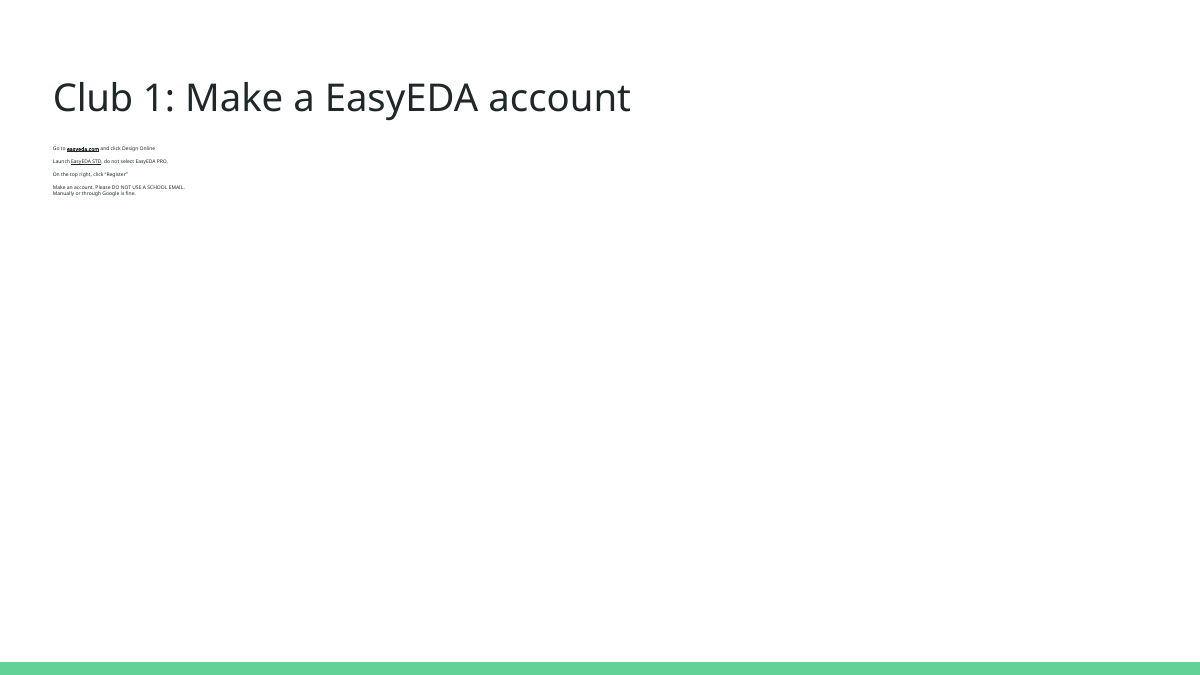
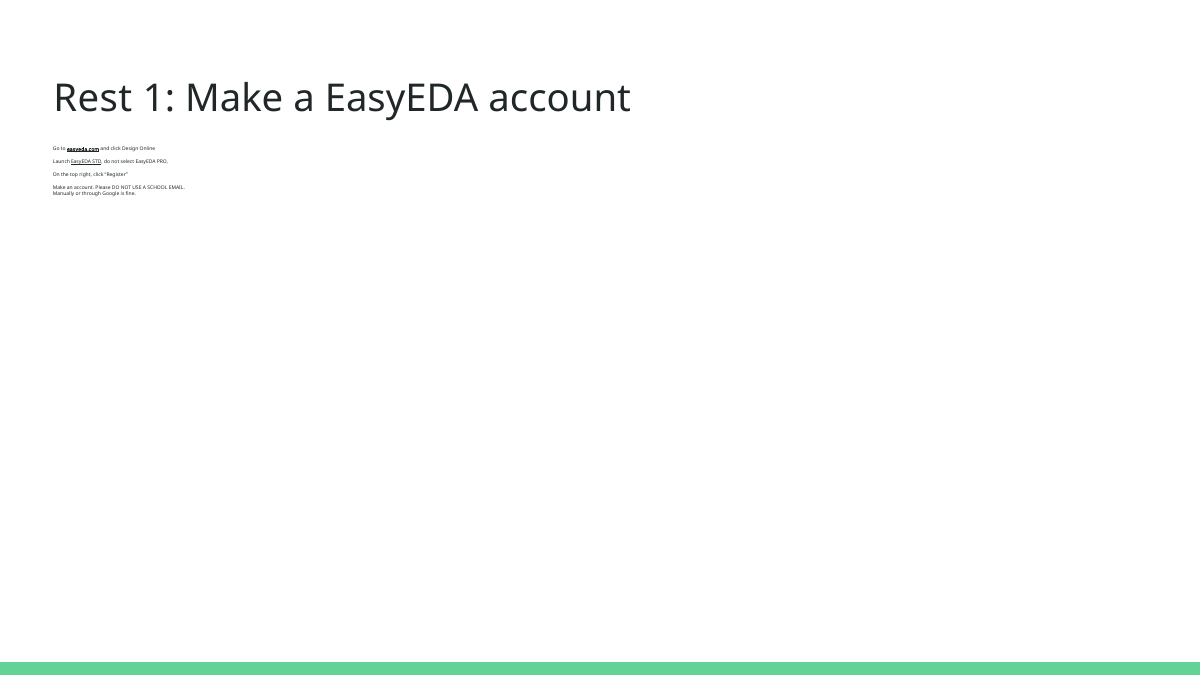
Club: Club -> Rest
